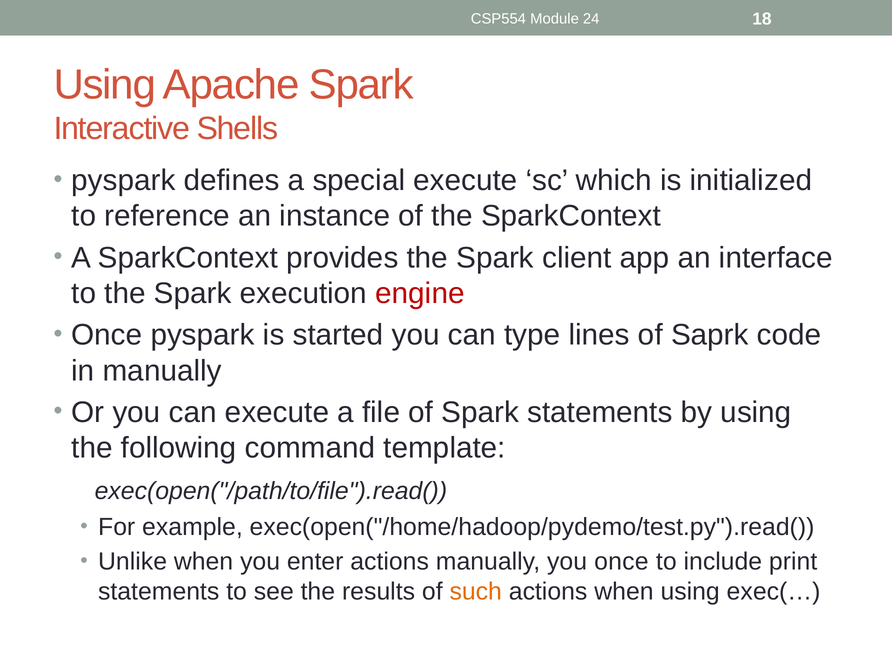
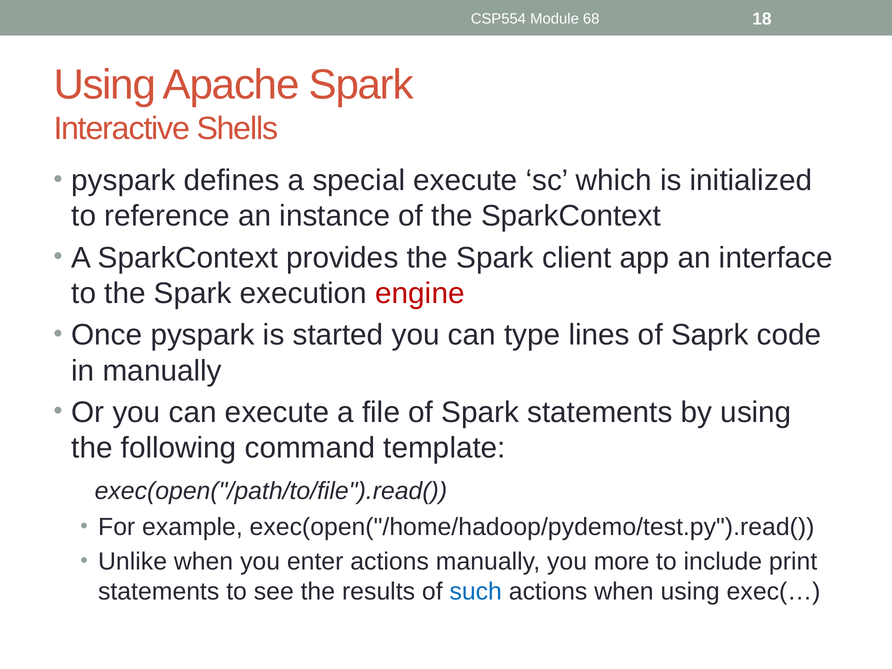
24: 24 -> 68
you once: once -> more
such colour: orange -> blue
